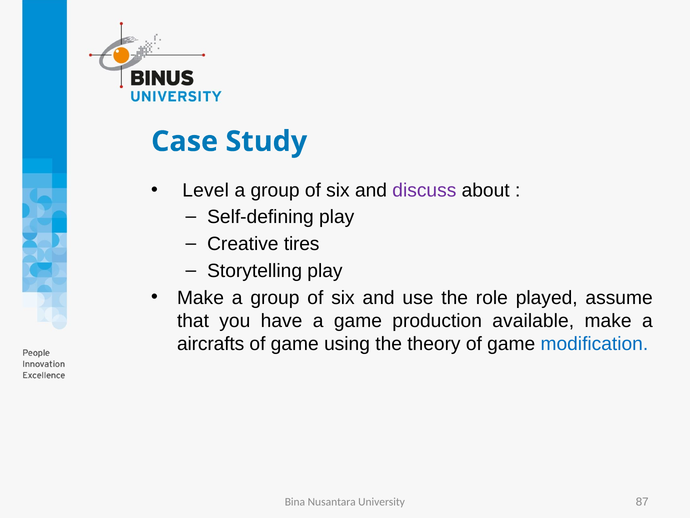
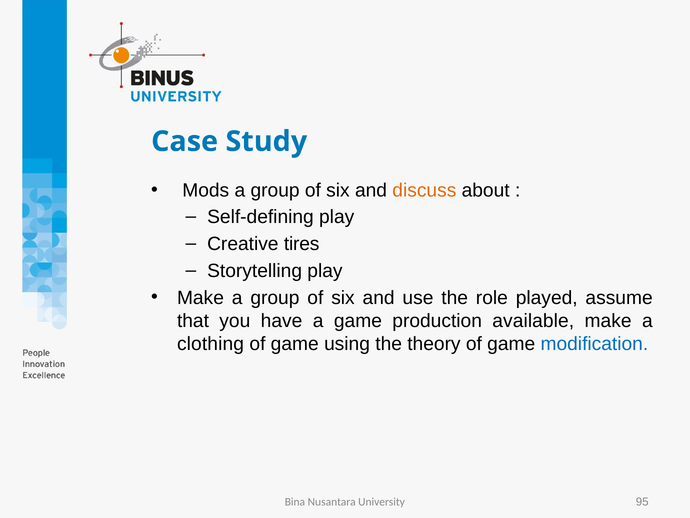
Level: Level -> Mods
discuss colour: purple -> orange
aircrafts: aircrafts -> clothing
87: 87 -> 95
